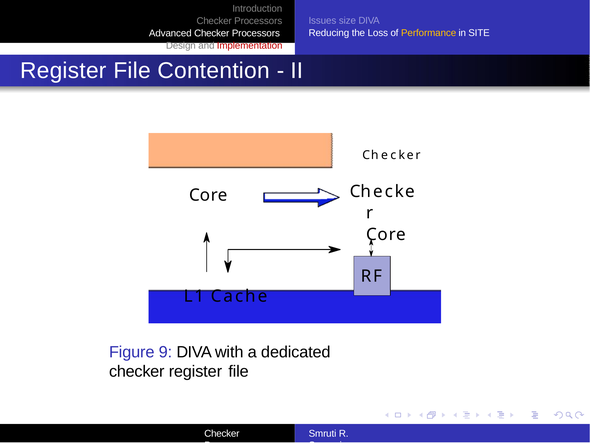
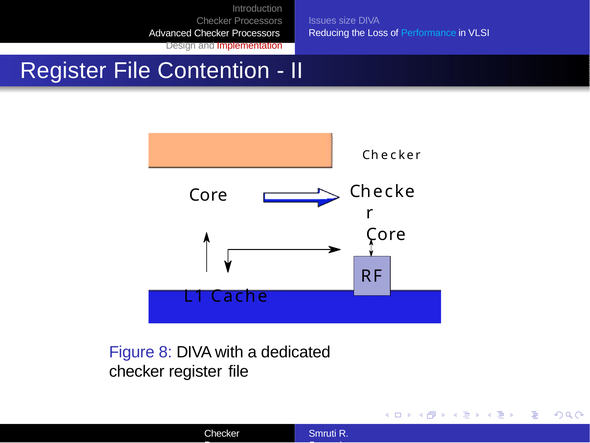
Performance colour: yellow -> light blue
SITE: SITE -> VLSI
9: 9 -> 8
